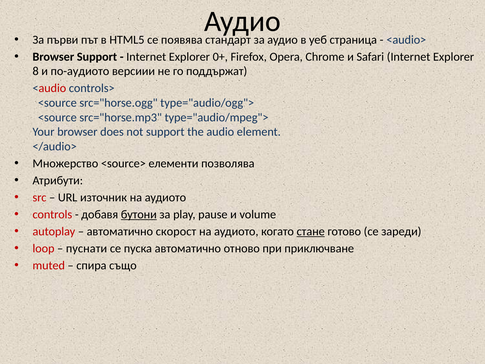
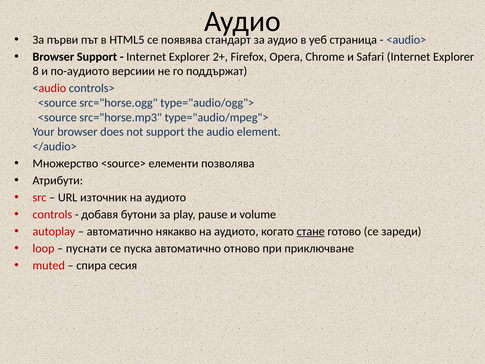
0+: 0+ -> 2+
бутони underline: present -> none
скорост: скорост -> някакво
също: също -> сесия
